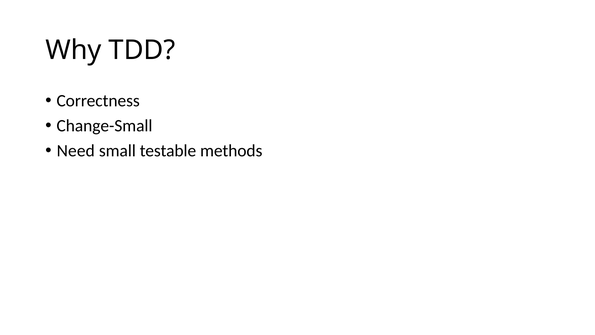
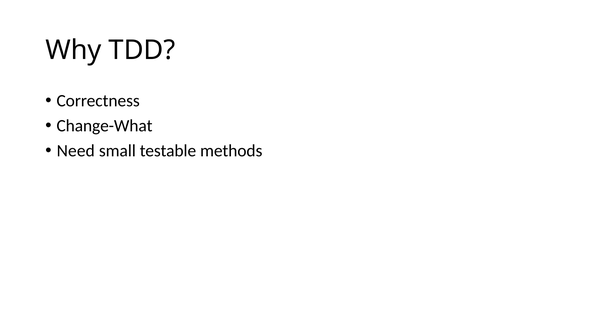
Change-Small: Change-Small -> Change-What
